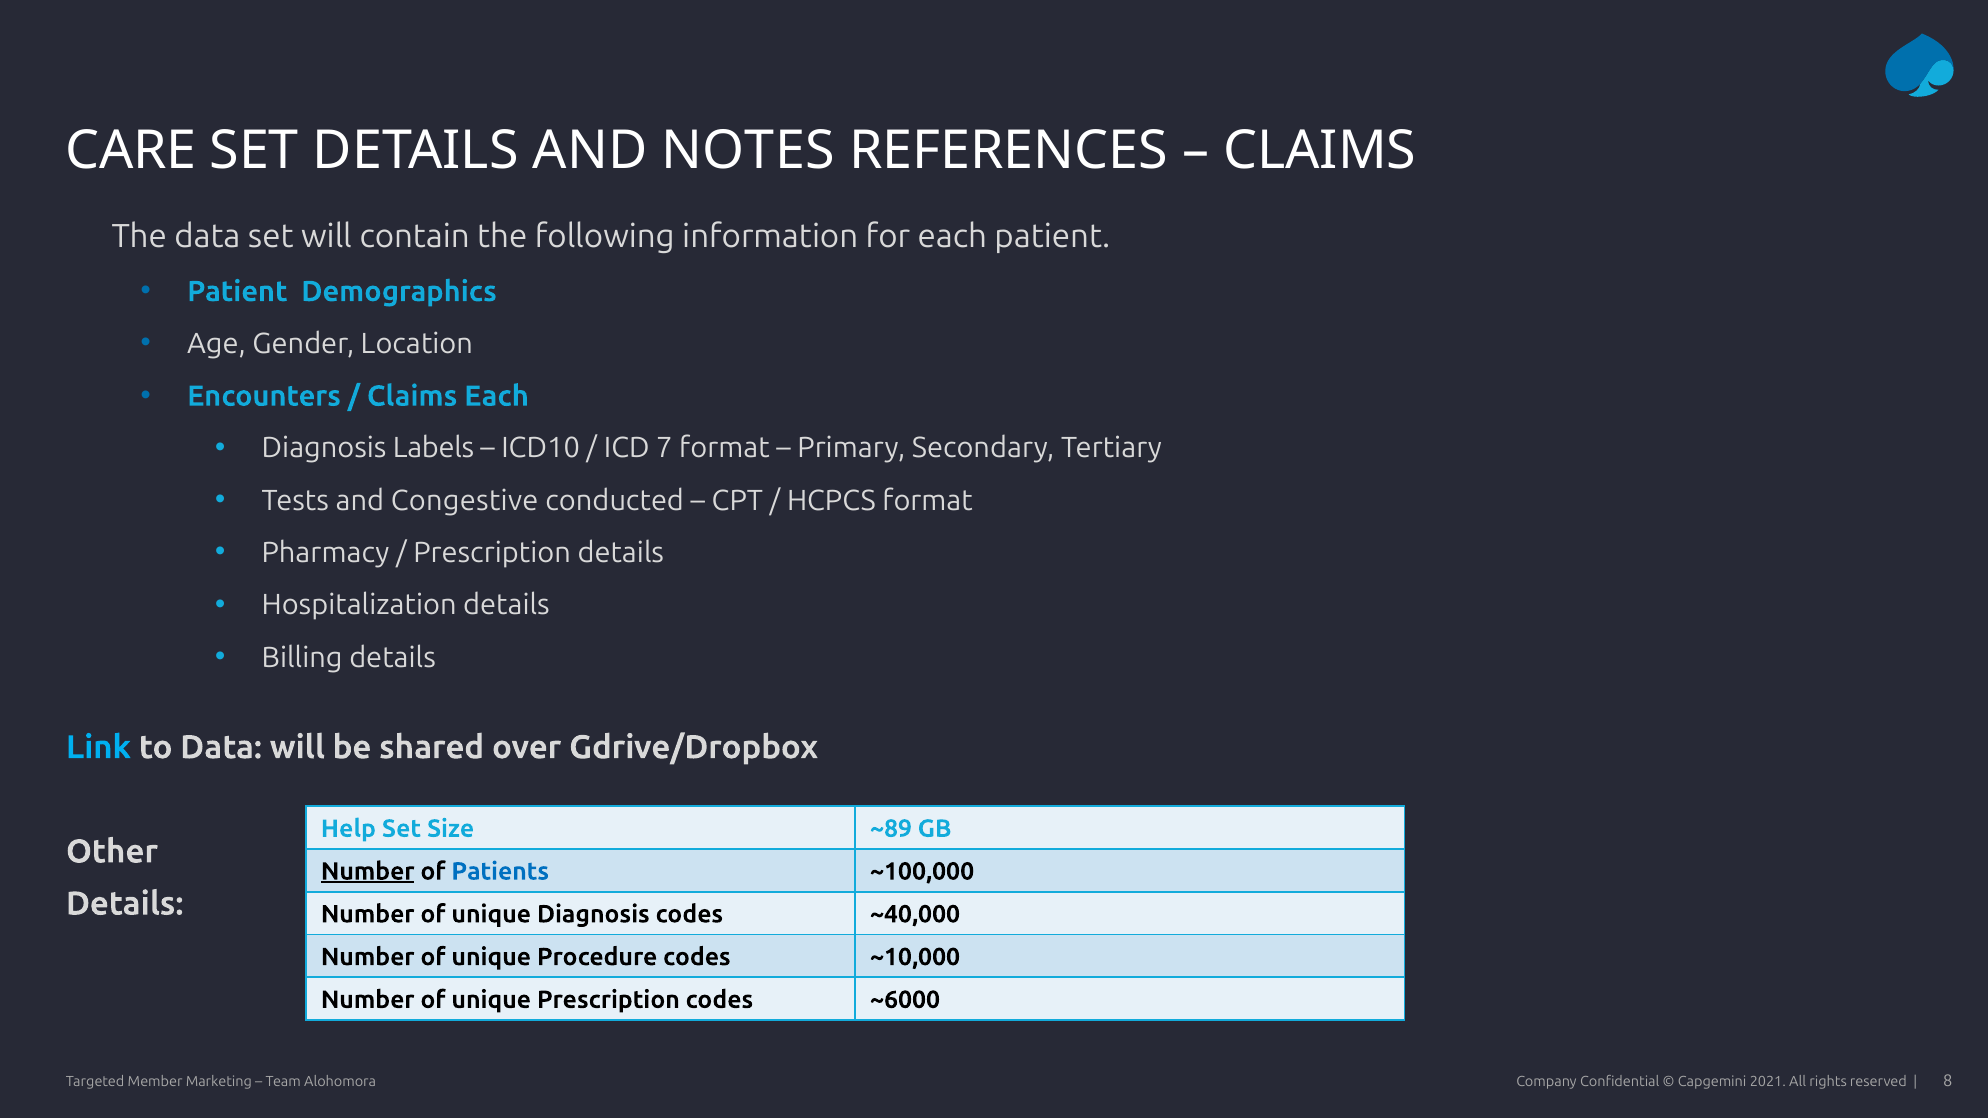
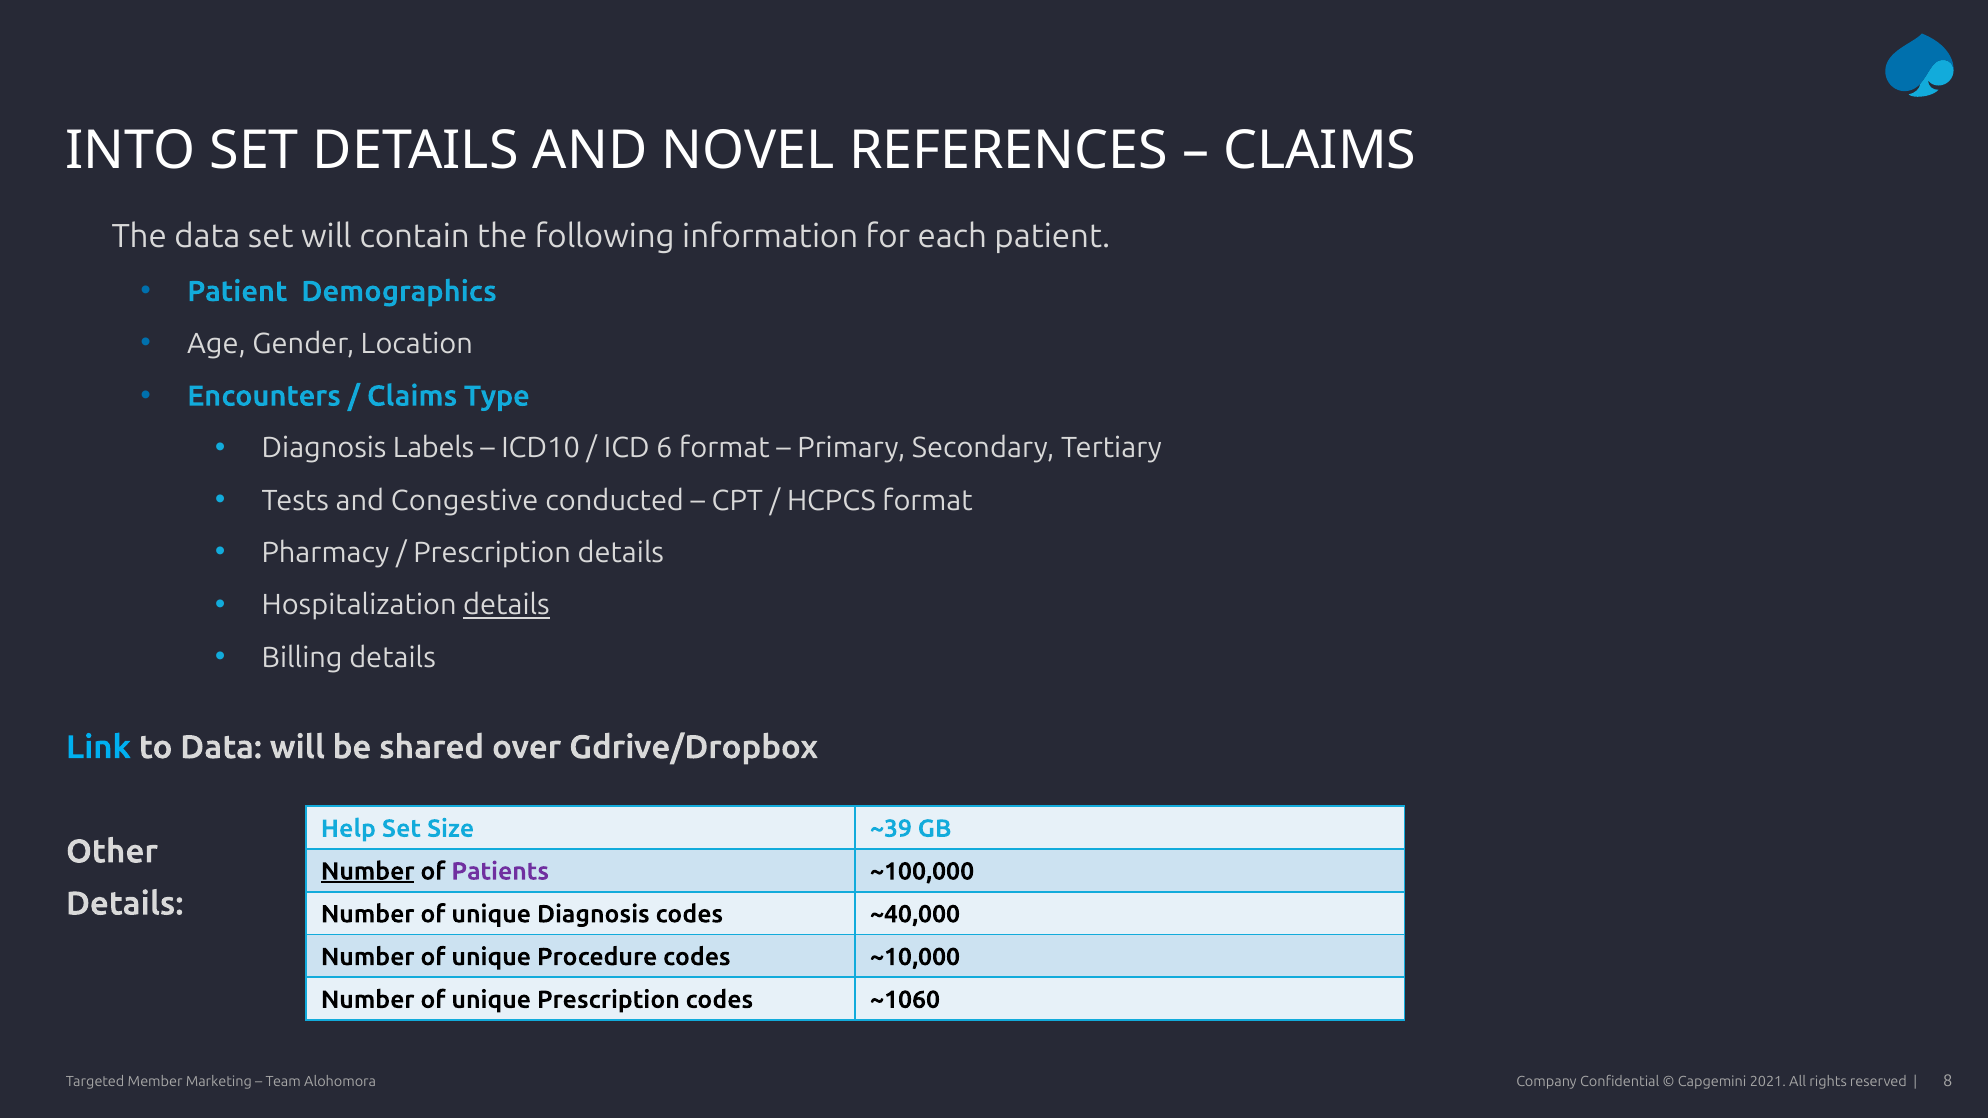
CARE: CARE -> INTO
NOTES: NOTES -> NOVEL
Claims Each: Each -> Type
7: 7 -> 6
details at (507, 605) underline: none -> present
~89: ~89 -> ~39
Patients colour: blue -> purple
~6000: ~6000 -> ~1060
